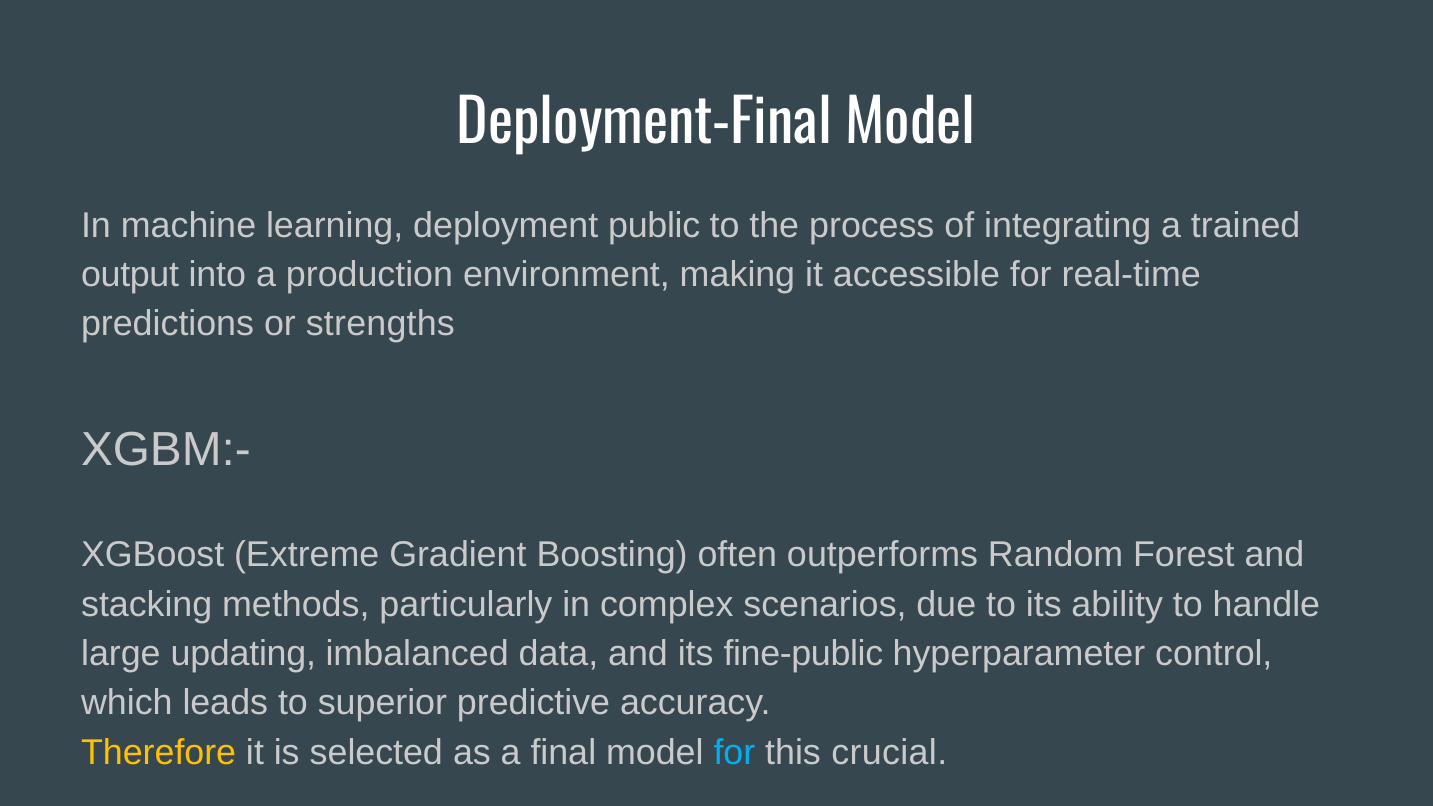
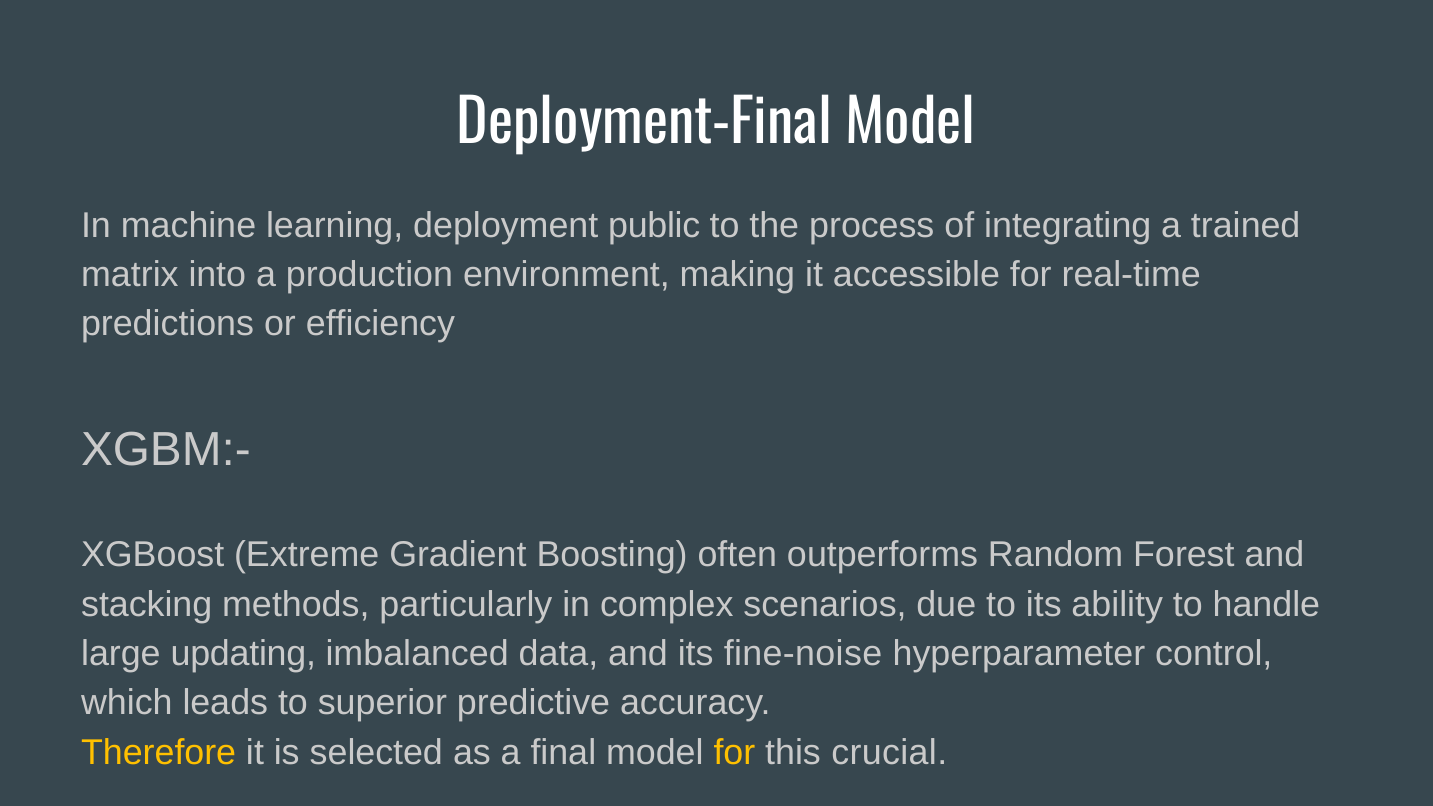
output: output -> matrix
strengths: strengths -> efficiency
fine-public: fine-public -> fine-noise
for at (734, 753) colour: light blue -> yellow
